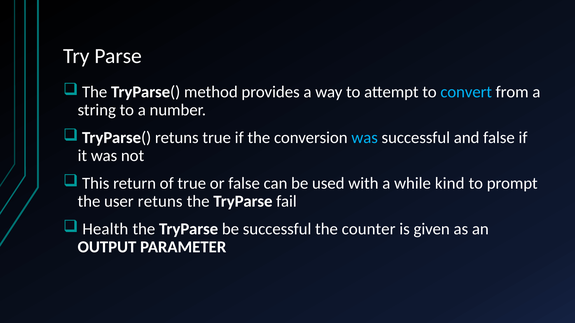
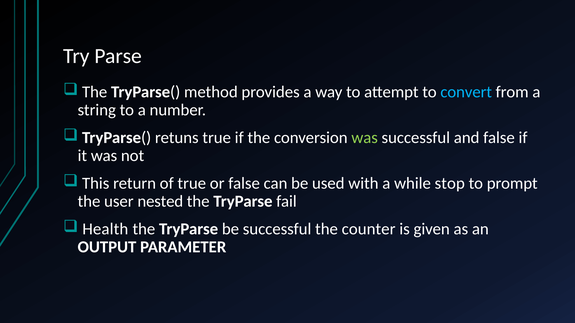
was at (365, 138) colour: light blue -> light green
kind: kind -> stop
user retuns: retuns -> nested
